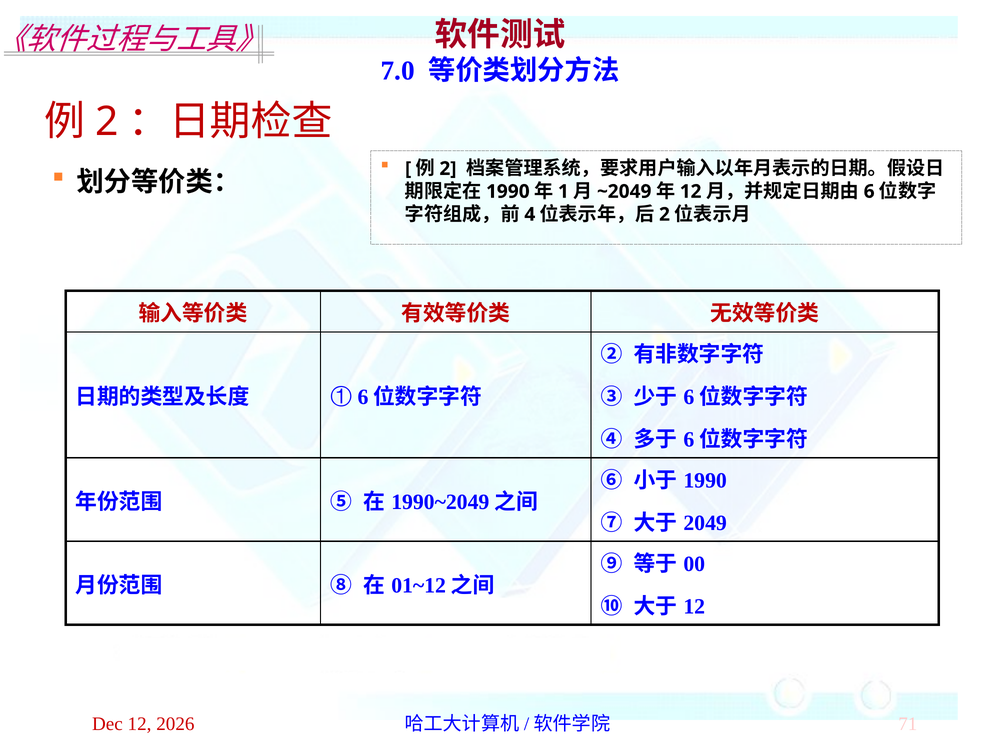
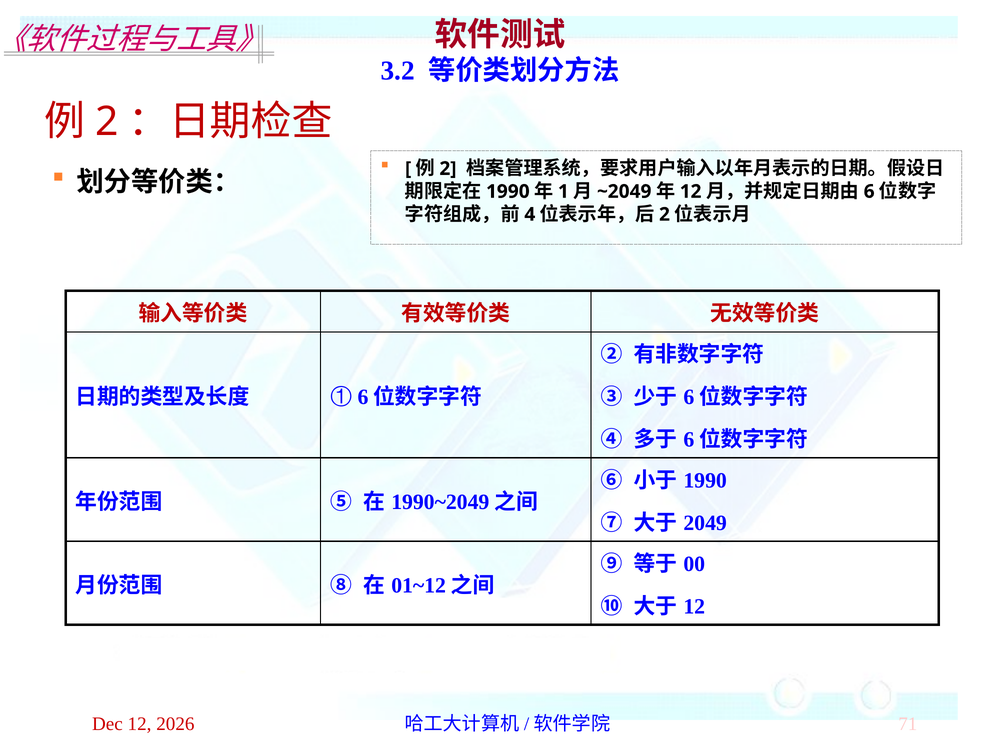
7.0: 7.0 -> 3.2
